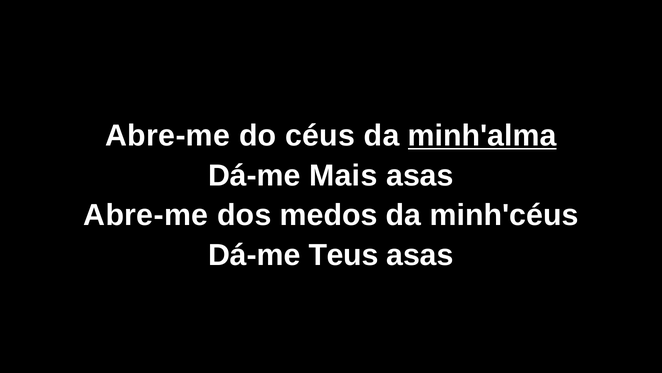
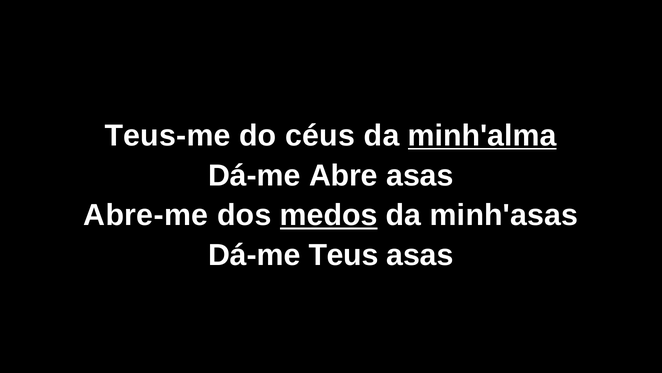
Abre-me at (168, 136): Abre-me -> Teus-me
Mais: Mais -> Abre
medos underline: none -> present
minh'céus: minh'céus -> minh'asas
